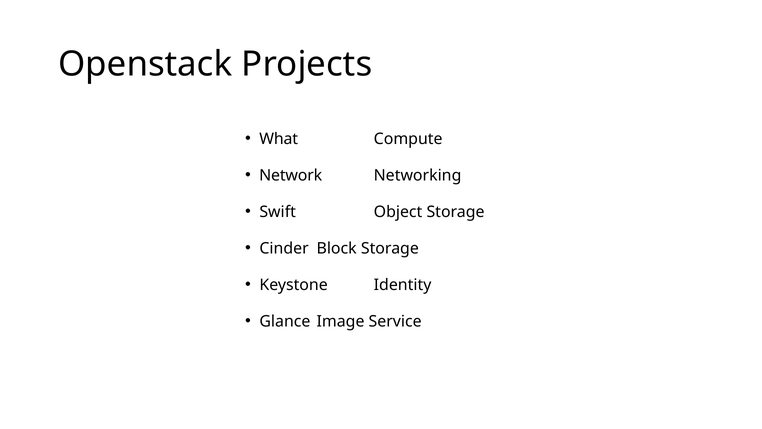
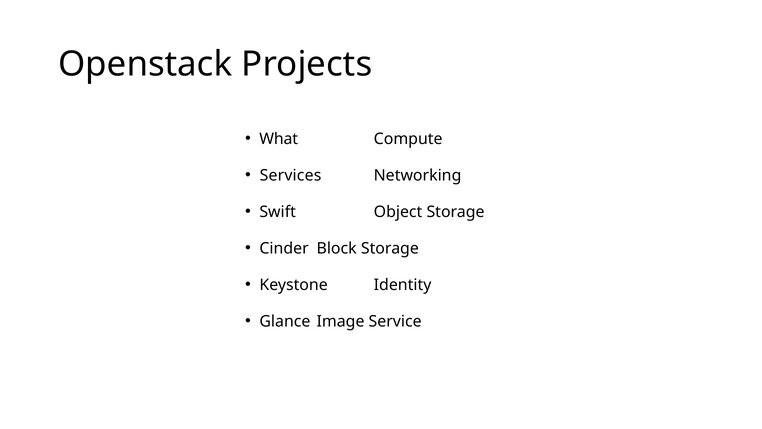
Network: Network -> Services
